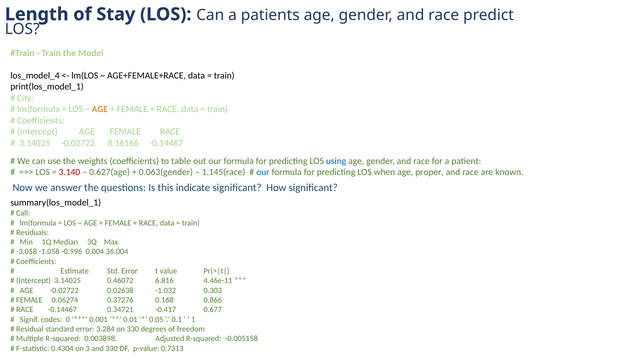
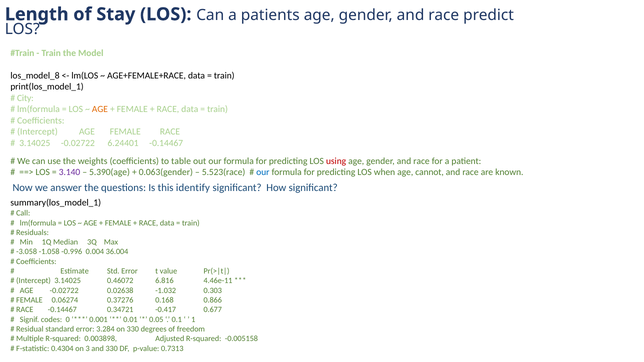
los_model_4: los_model_4 -> los_model_8
8.16166: 8.16166 -> 6.24401
using colour: blue -> red
3.140 colour: red -> purple
0.627(age: 0.627(age -> 5.390(age
1.145(race: 1.145(race -> 5.523(race
proper: proper -> cannot
indicate: indicate -> identify
